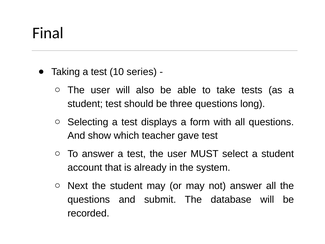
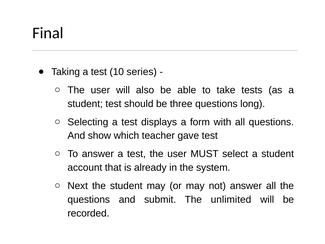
database: database -> unlimited
